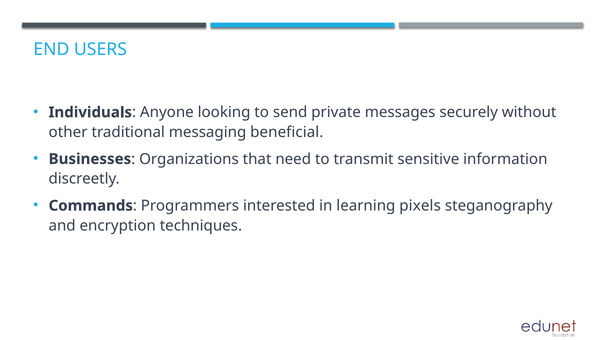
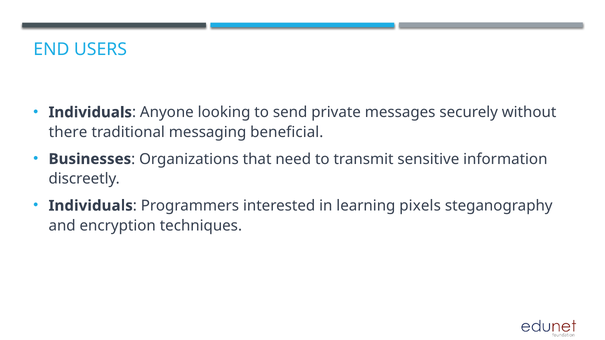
other: other -> there
Commands at (91, 206): Commands -> Individuals
